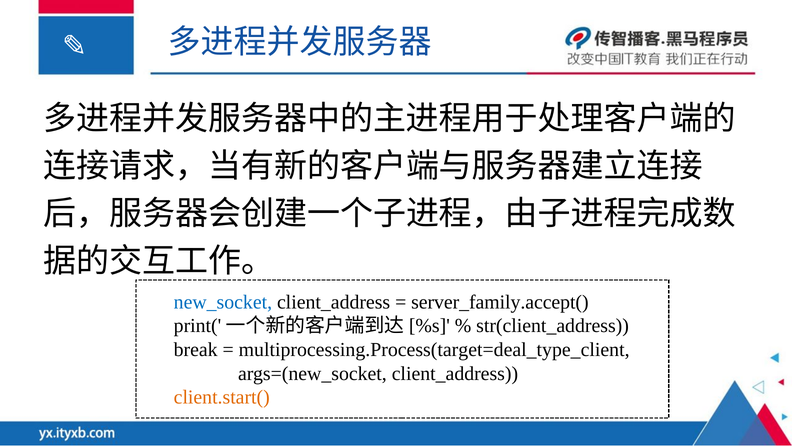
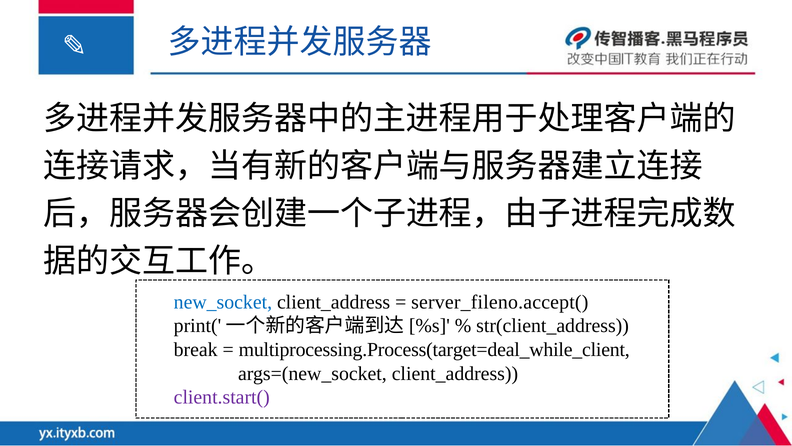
server_family.accept(: server_family.accept( -> server_fileno.accept(
multiprocessing.Process(target=deal_type_client: multiprocessing.Process(target=deal_type_client -> multiprocessing.Process(target=deal_while_client
client.start( colour: orange -> purple
